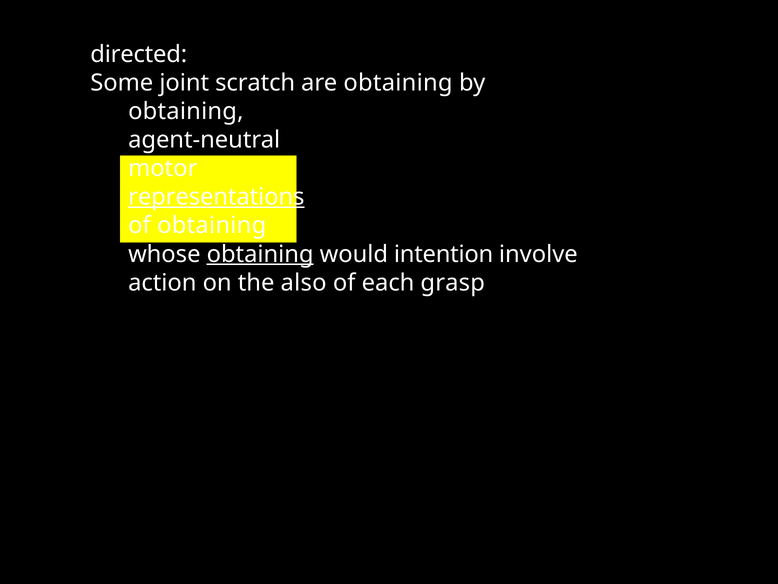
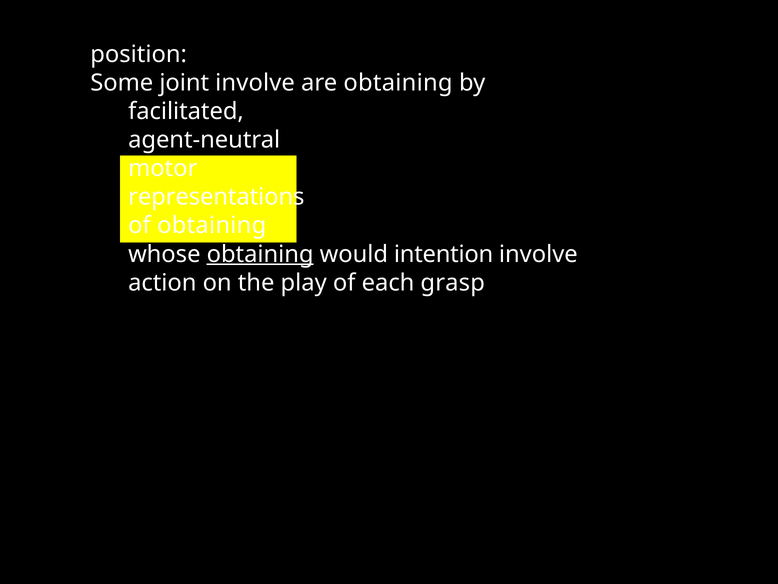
directed: directed -> position
joint scratch: scratch -> involve
obtaining at (186, 111): obtaining -> facilitated
representations underline: present -> none
also: also -> play
